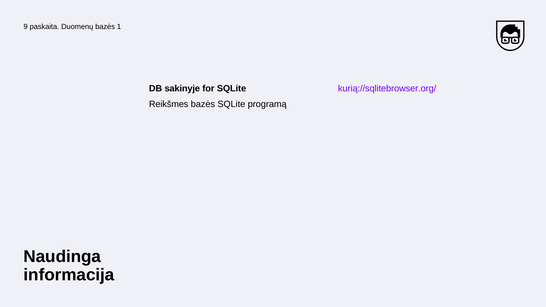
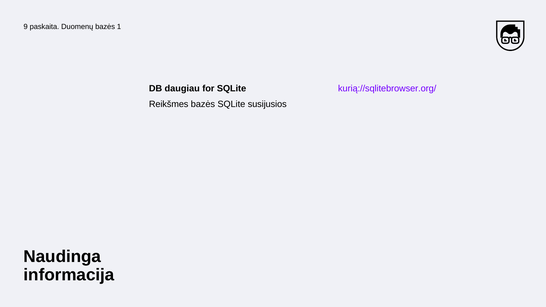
sakinyje: sakinyje -> daugiau
programą: programą -> susijusios
